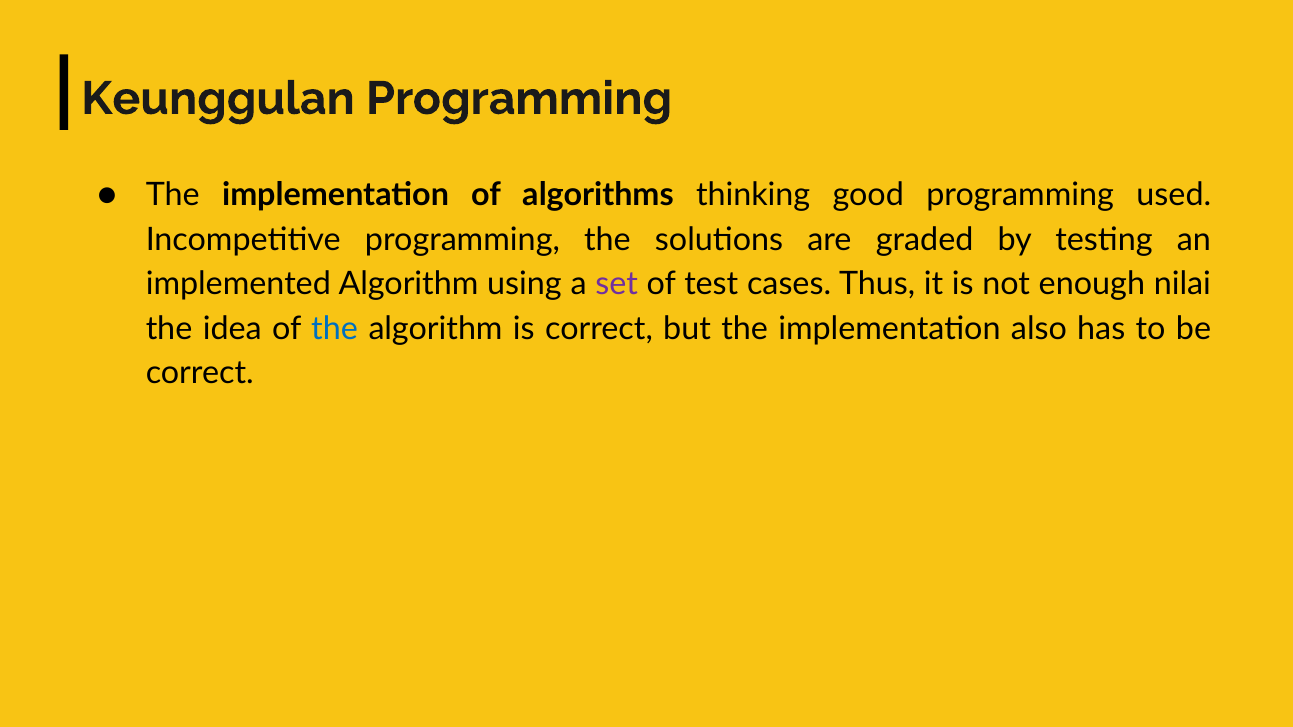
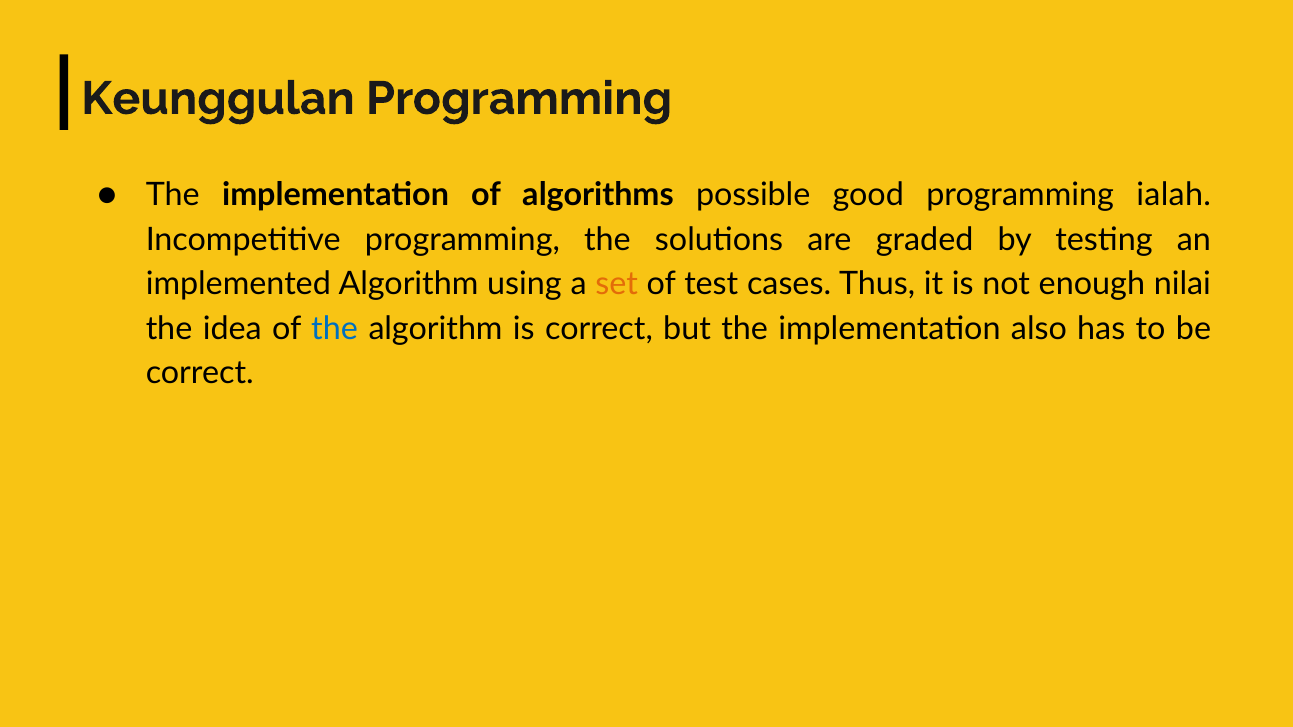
thinking: thinking -> possible
used: used -> ialah
set colour: purple -> orange
